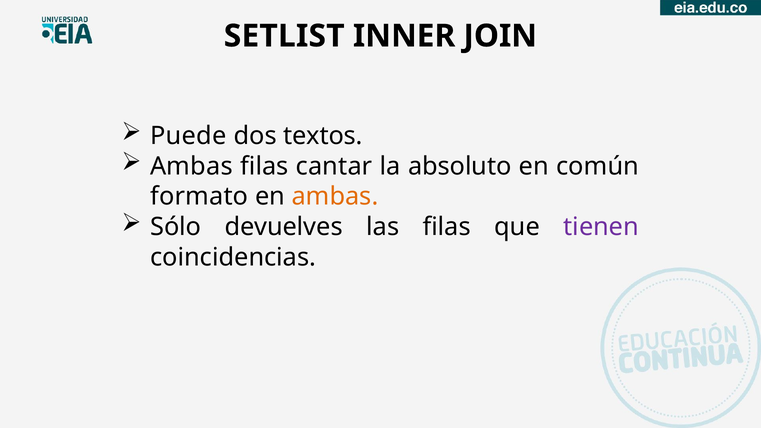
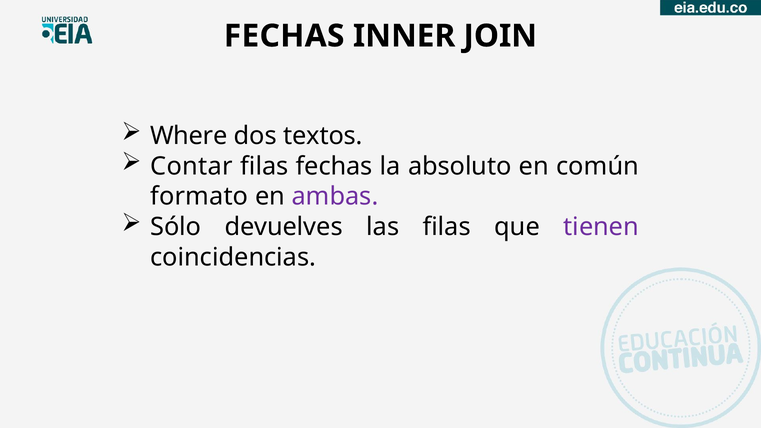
SETLIST at (284, 36): SETLIST -> FECHAS
Puede: Puede -> Where
Ambas at (191, 166): Ambas -> Contar
filas cantar: cantar -> fechas
ambas at (335, 197) colour: orange -> purple
